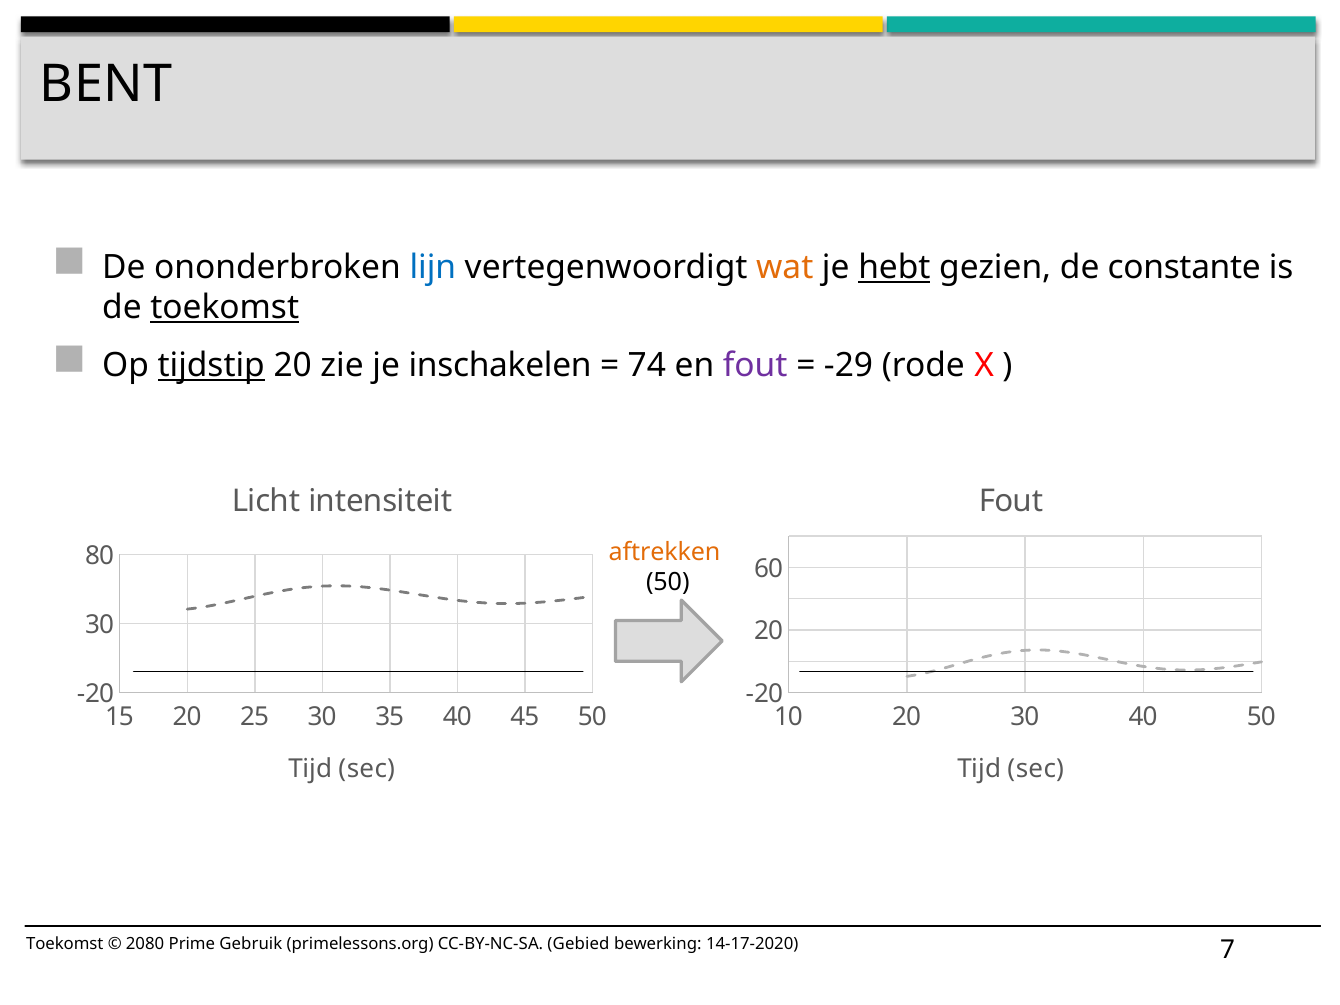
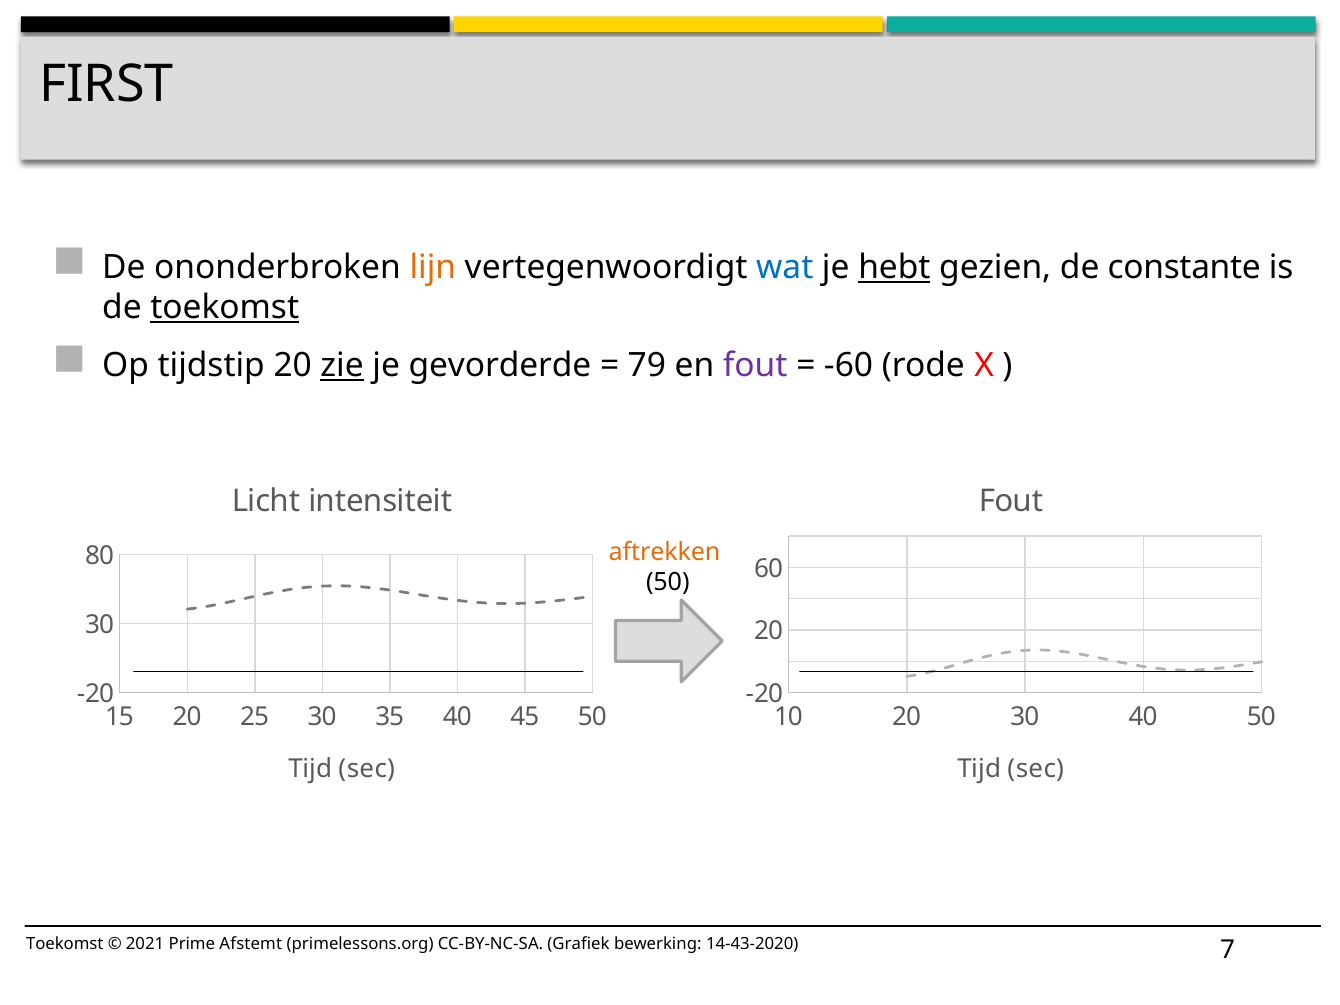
BENT: BENT -> FIRST
lijn colour: blue -> orange
wat colour: orange -> blue
tijdstip underline: present -> none
zie underline: none -> present
inschakelen: inschakelen -> gevorderde
74: 74 -> 79
-29: -29 -> -60
2080: 2080 -> 2021
Gebruik: Gebruik -> Afstemt
Gebied: Gebied -> Grafiek
14-17-2020: 14-17-2020 -> 14-43-2020
